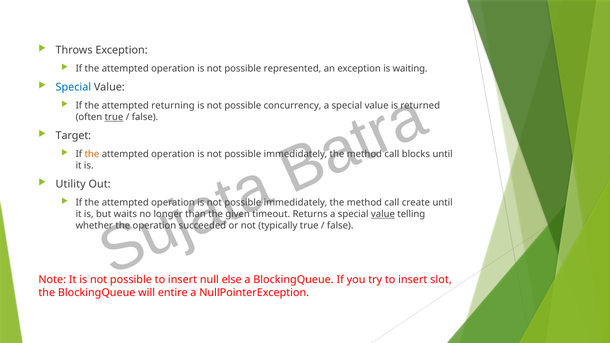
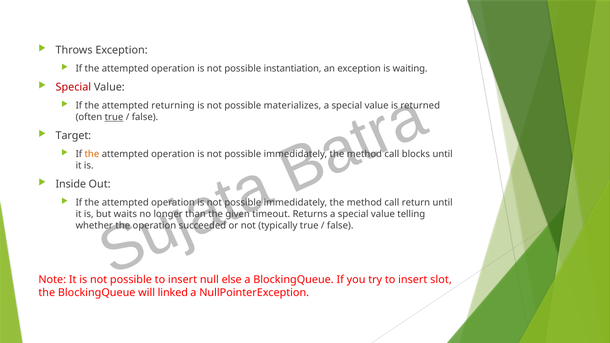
represented: represented -> instantiation
Special at (73, 87) colour: blue -> red
concurrency: concurrency -> materializes
Utility: Utility -> Inside
create: create -> return
value at (383, 214) underline: present -> none
entire: entire -> linked
